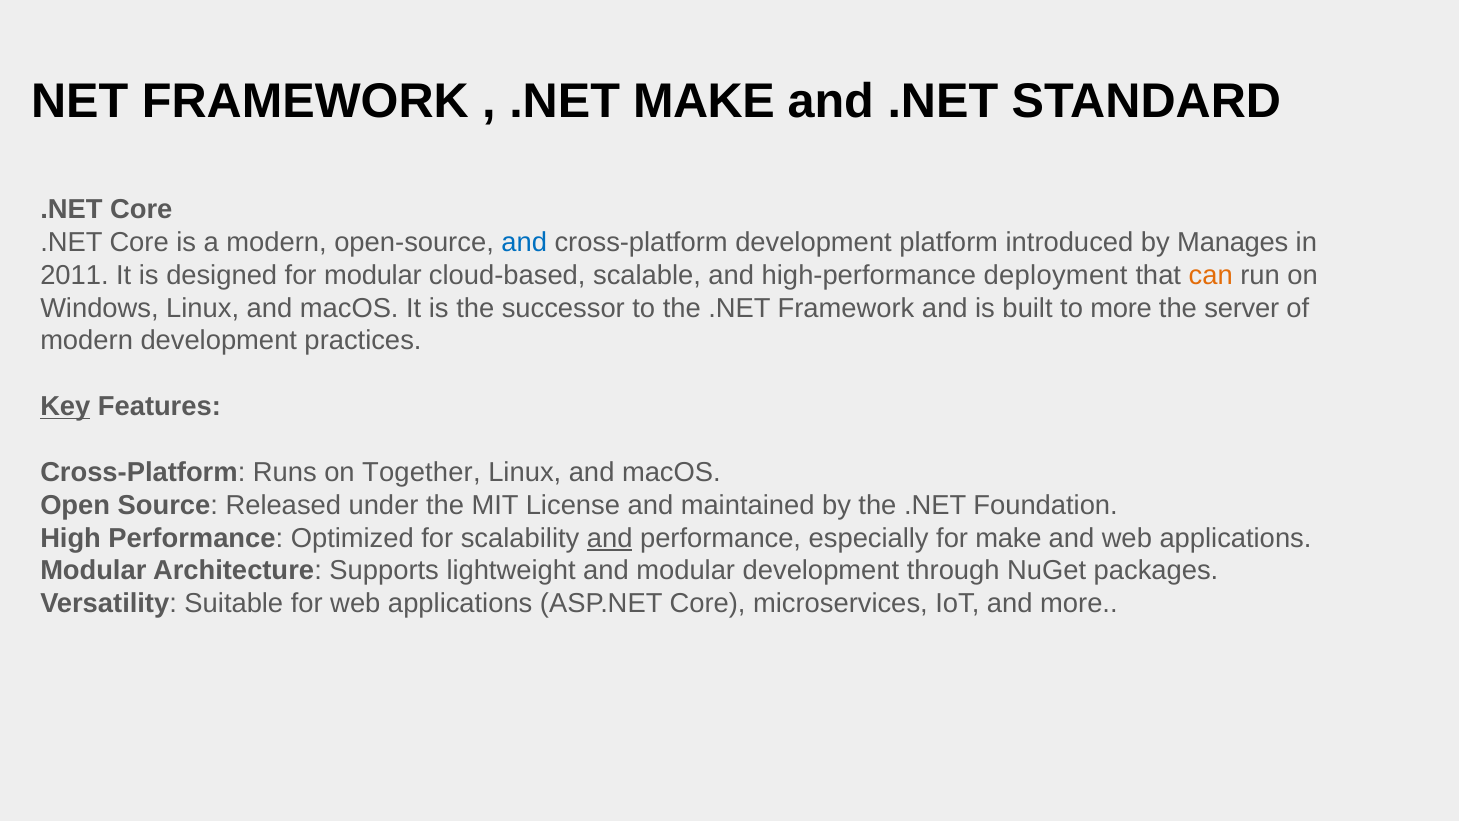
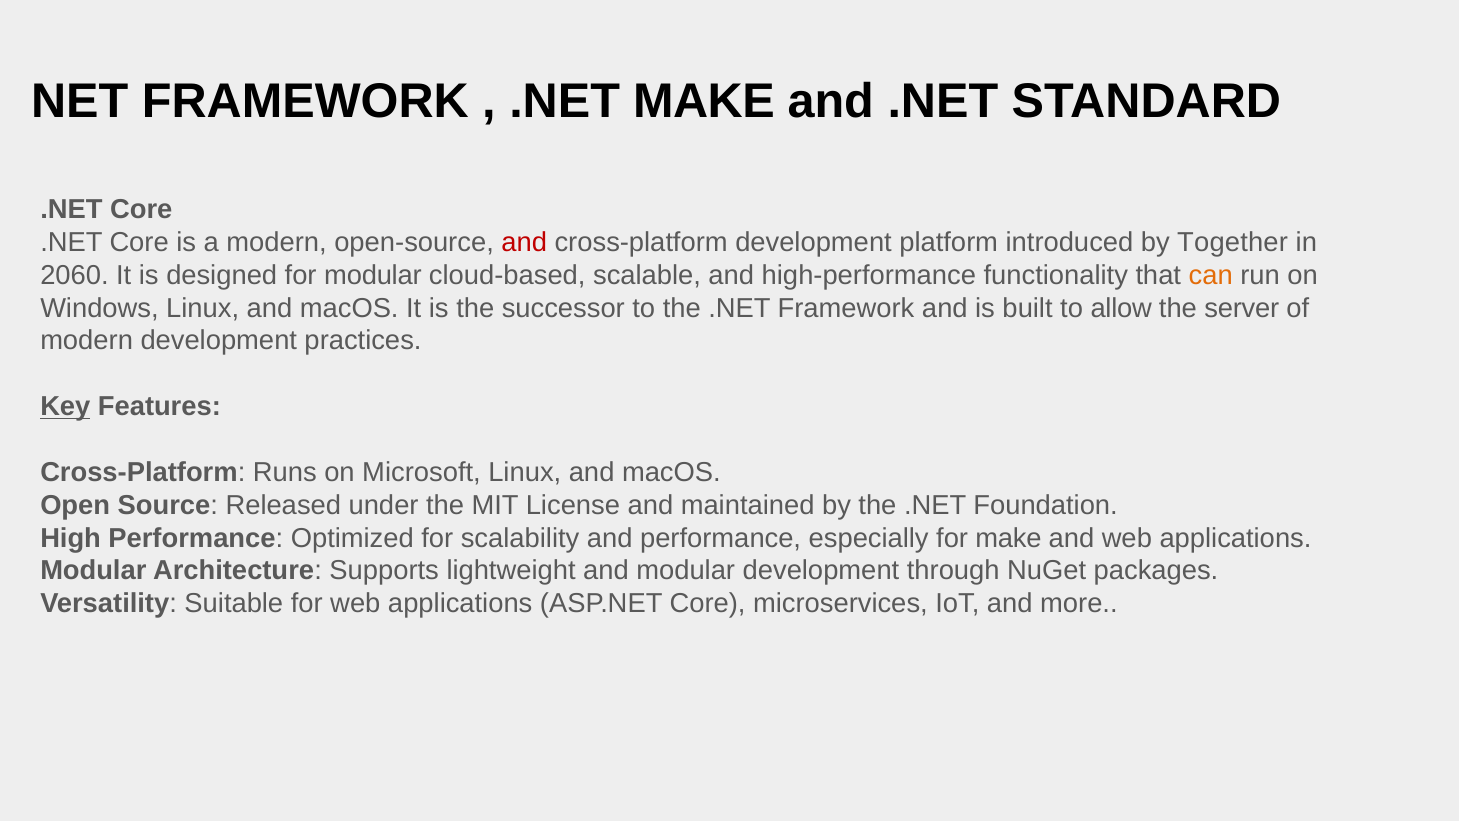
and at (524, 242) colour: blue -> red
Manages: Manages -> Together
2011: 2011 -> 2060
deployment: deployment -> functionality
to more: more -> allow
Together: Together -> Microsoft
and at (610, 538) underline: present -> none
